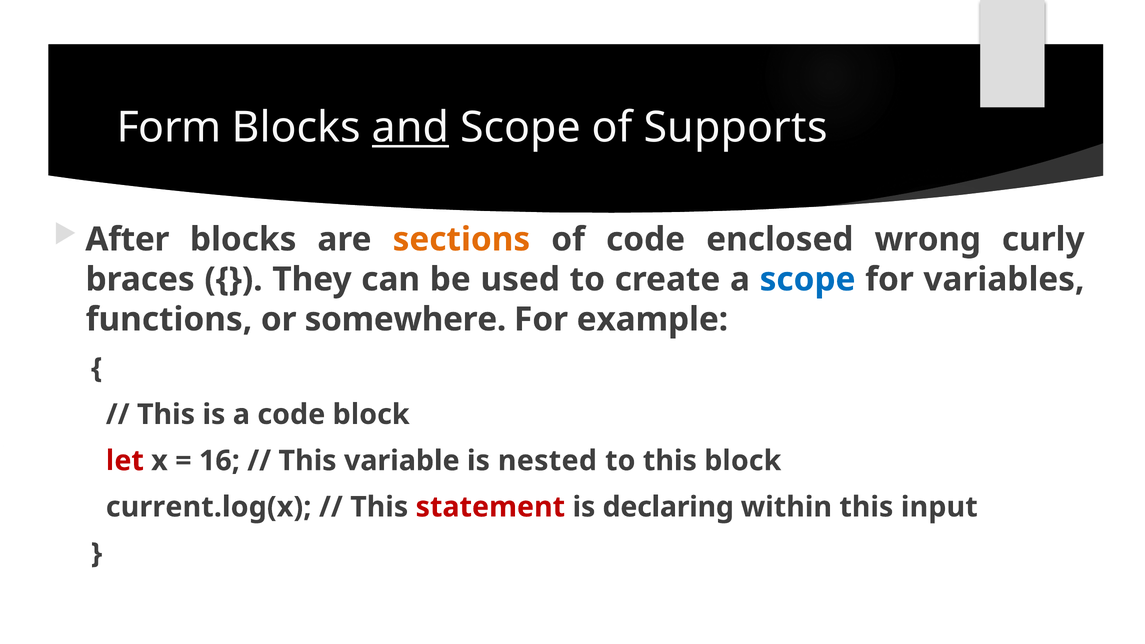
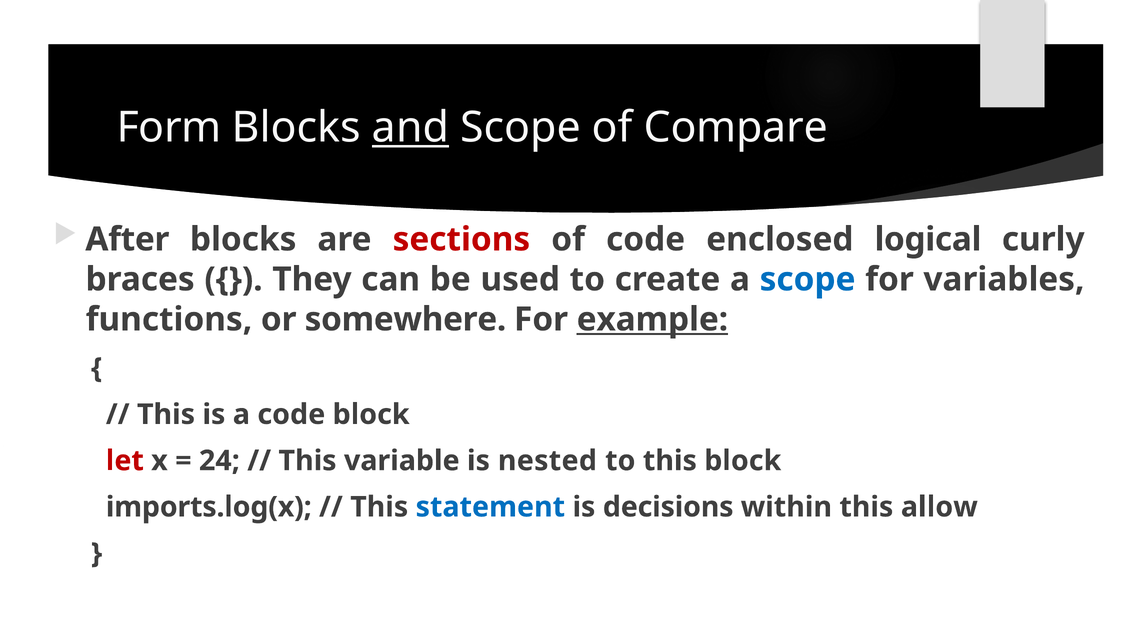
Supports: Supports -> Compare
sections colour: orange -> red
wrong: wrong -> logical
example underline: none -> present
16: 16 -> 24
current.log(x: current.log(x -> imports.log(x
statement colour: red -> blue
declaring: declaring -> decisions
input: input -> allow
